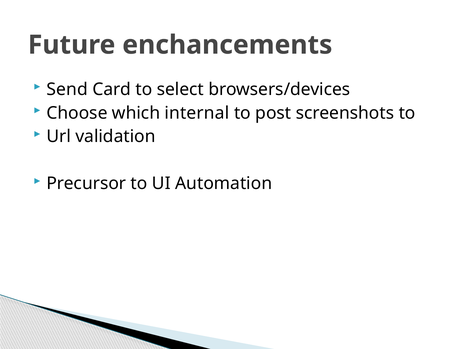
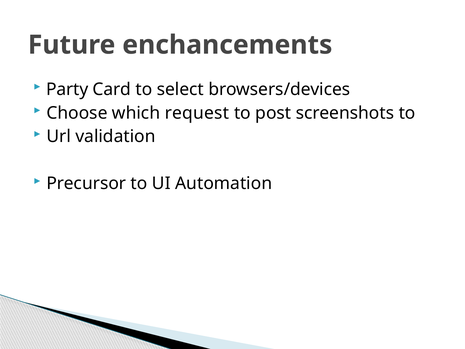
Send: Send -> Party
internal: internal -> request
